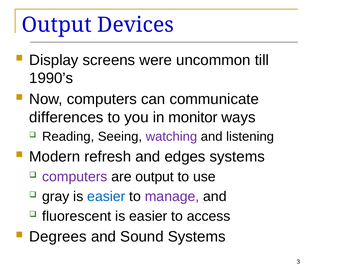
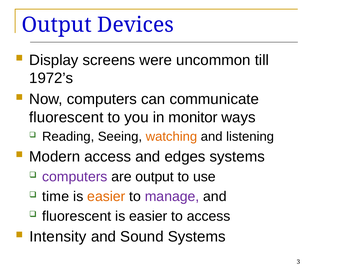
1990’s: 1990’s -> 1972’s
differences at (66, 117): differences -> fluorescent
watching colour: purple -> orange
Modern refresh: refresh -> access
gray: gray -> time
easier at (106, 196) colour: blue -> orange
Degrees: Degrees -> Intensity
